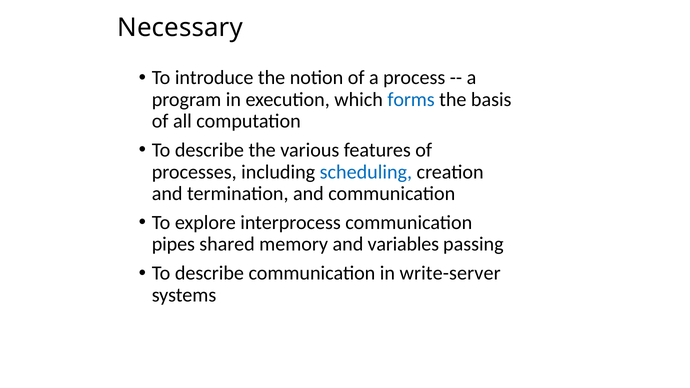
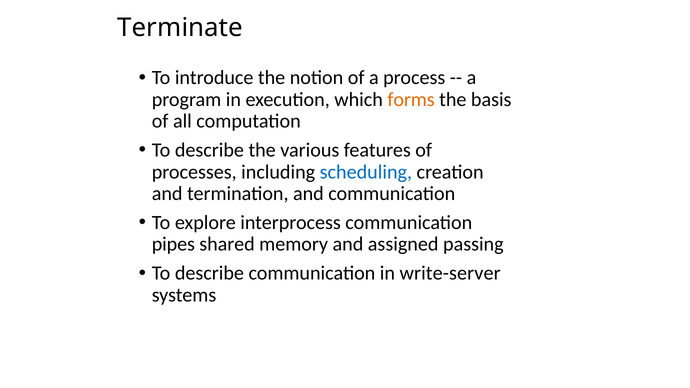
Necessary: Necessary -> Terminate
forms colour: blue -> orange
variables: variables -> assigned
